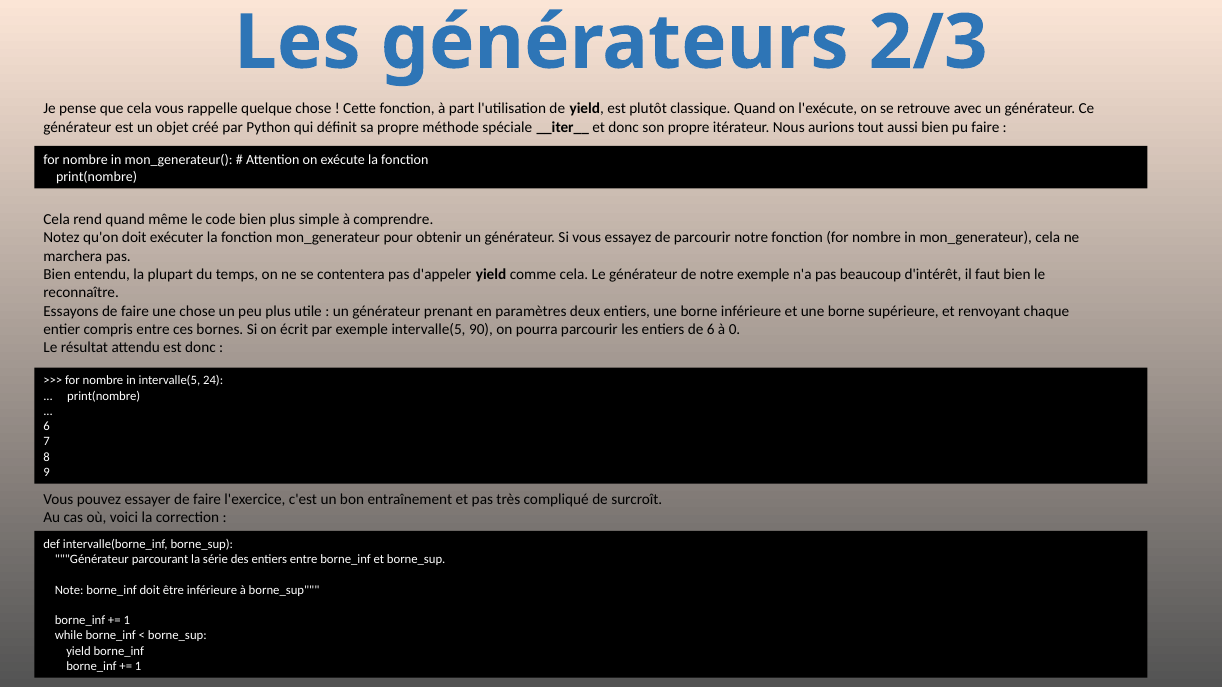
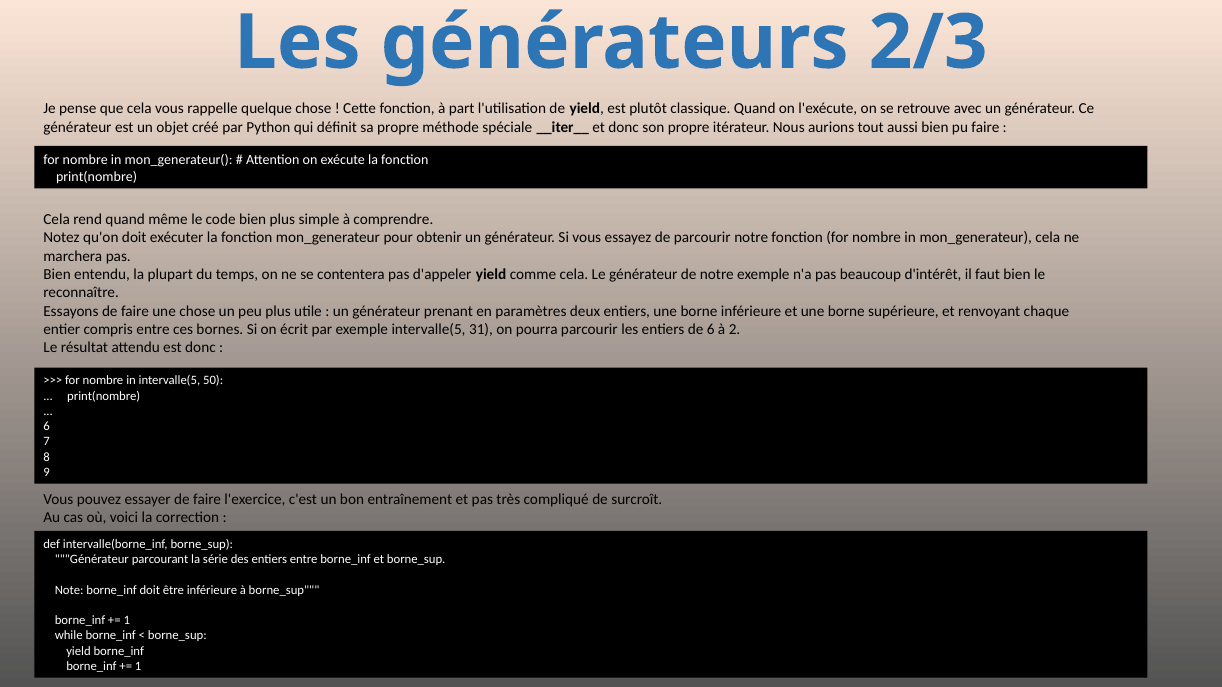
90: 90 -> 31
0: 0 -> 2
24: 24 -> 50
